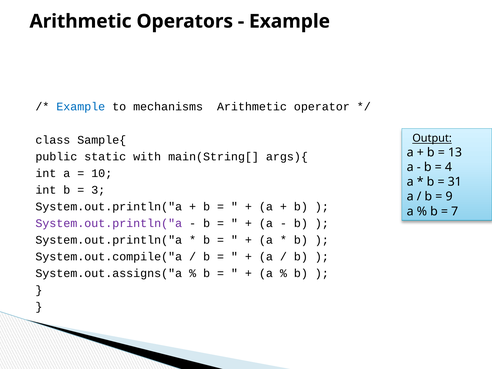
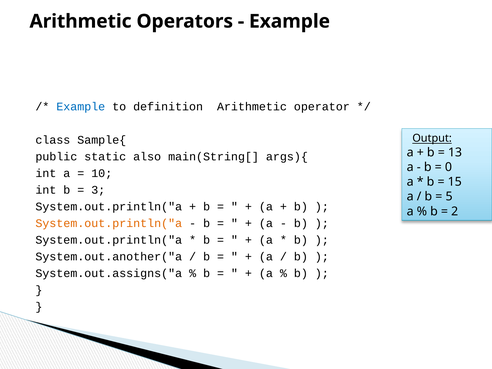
mechanisms: mechanisms -> definition
with: with -> also
4: 4 -> 0
31: 31 -> 15
9: 9 -> 5
7: 7 -> 2
System.out.println("a at (109, 223) colour: purple -> orange
System.out.compile("a: System.out.compile("a -> System.out.another("a
